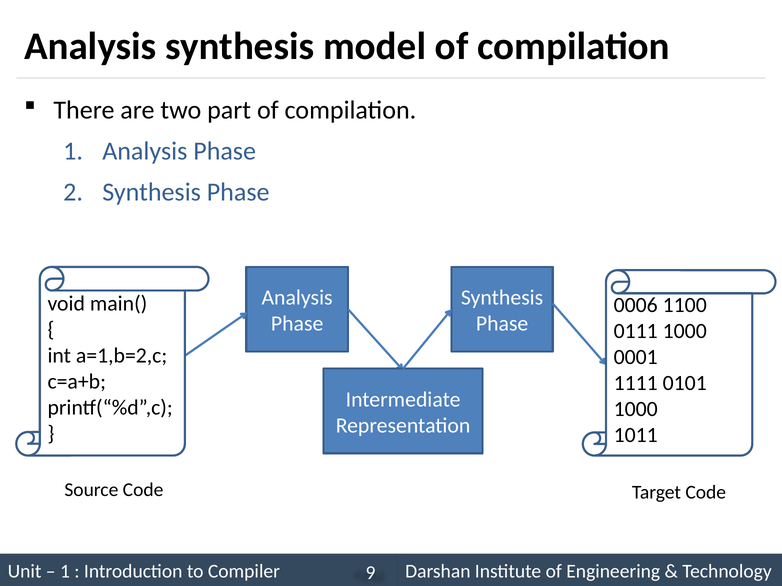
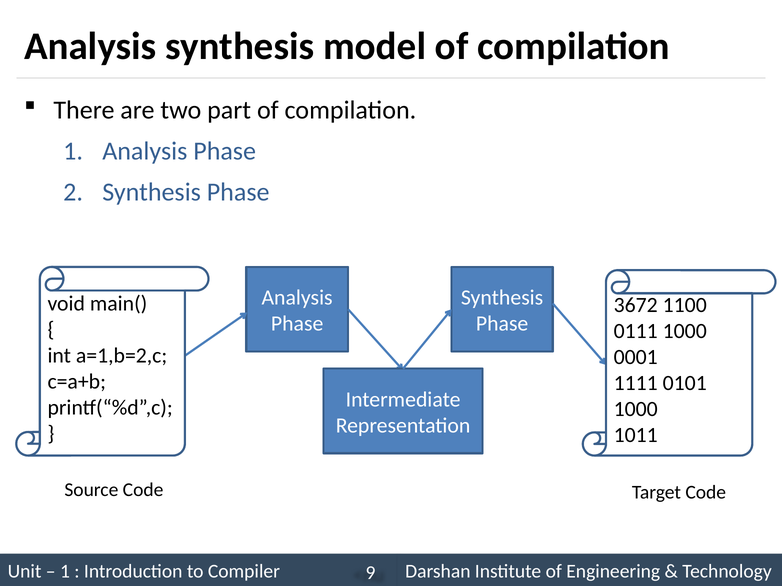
0006: 0006 -> 3672
